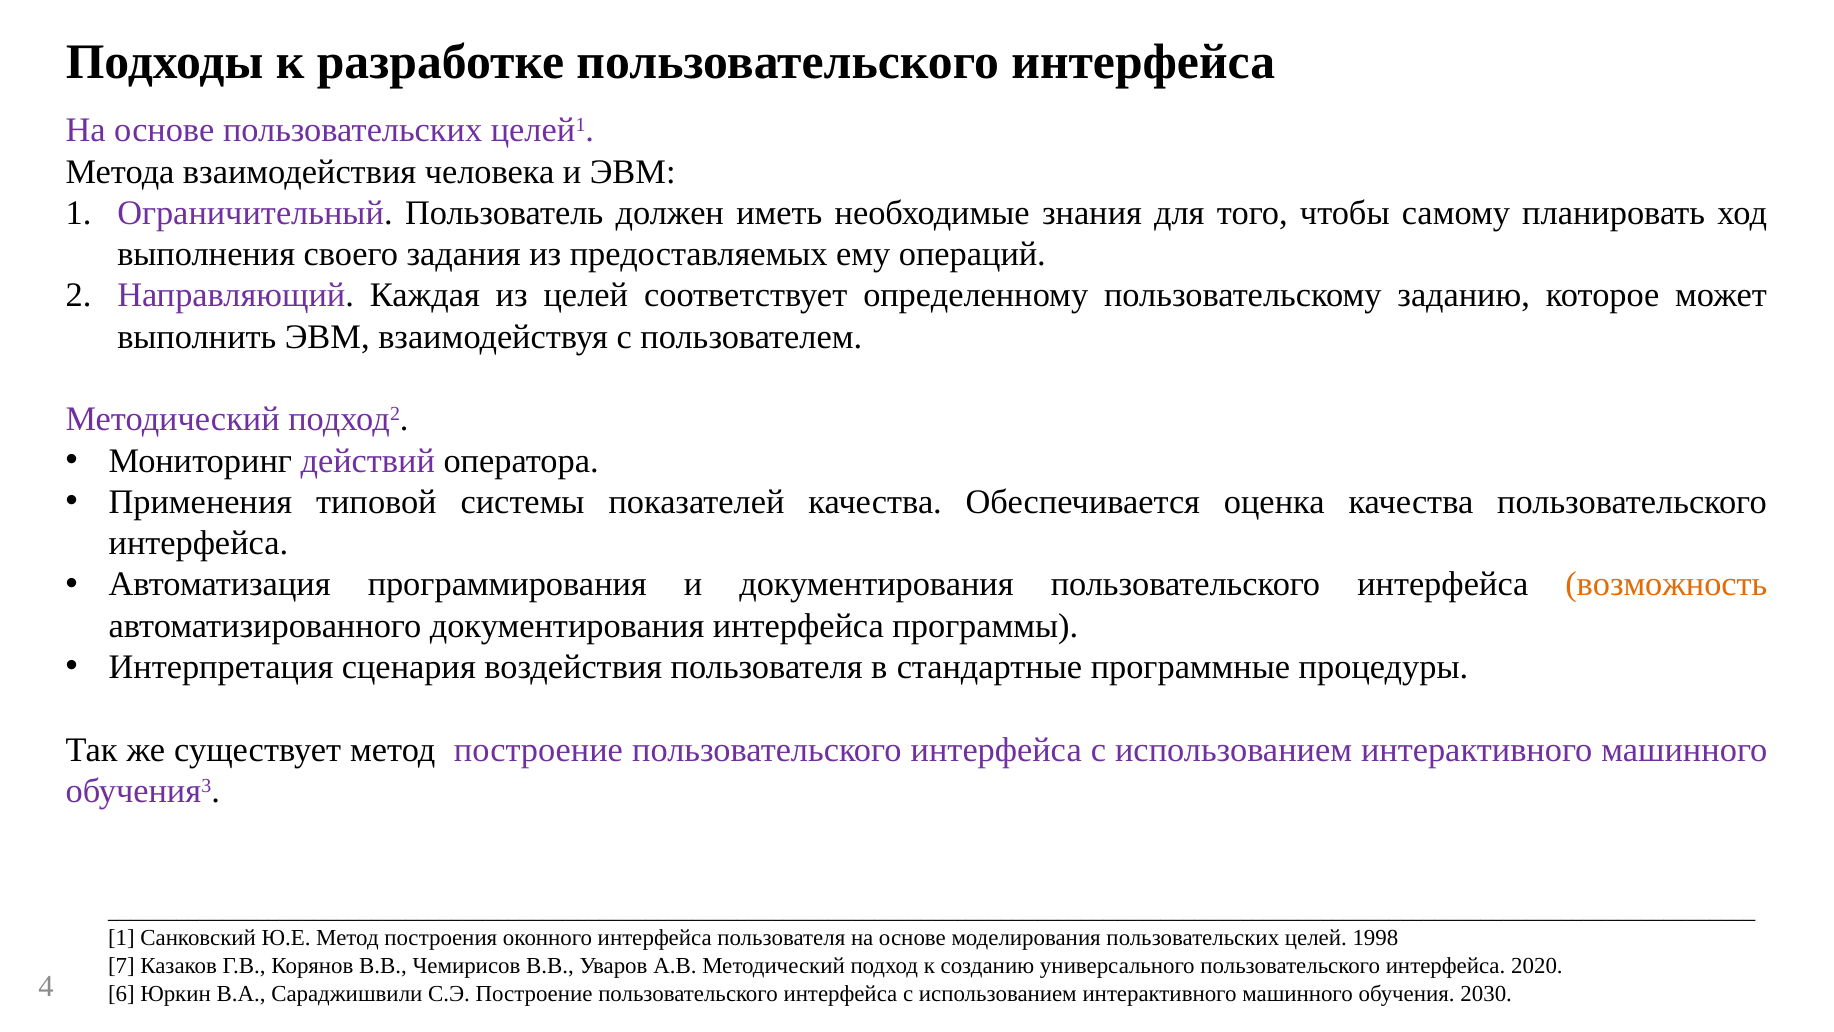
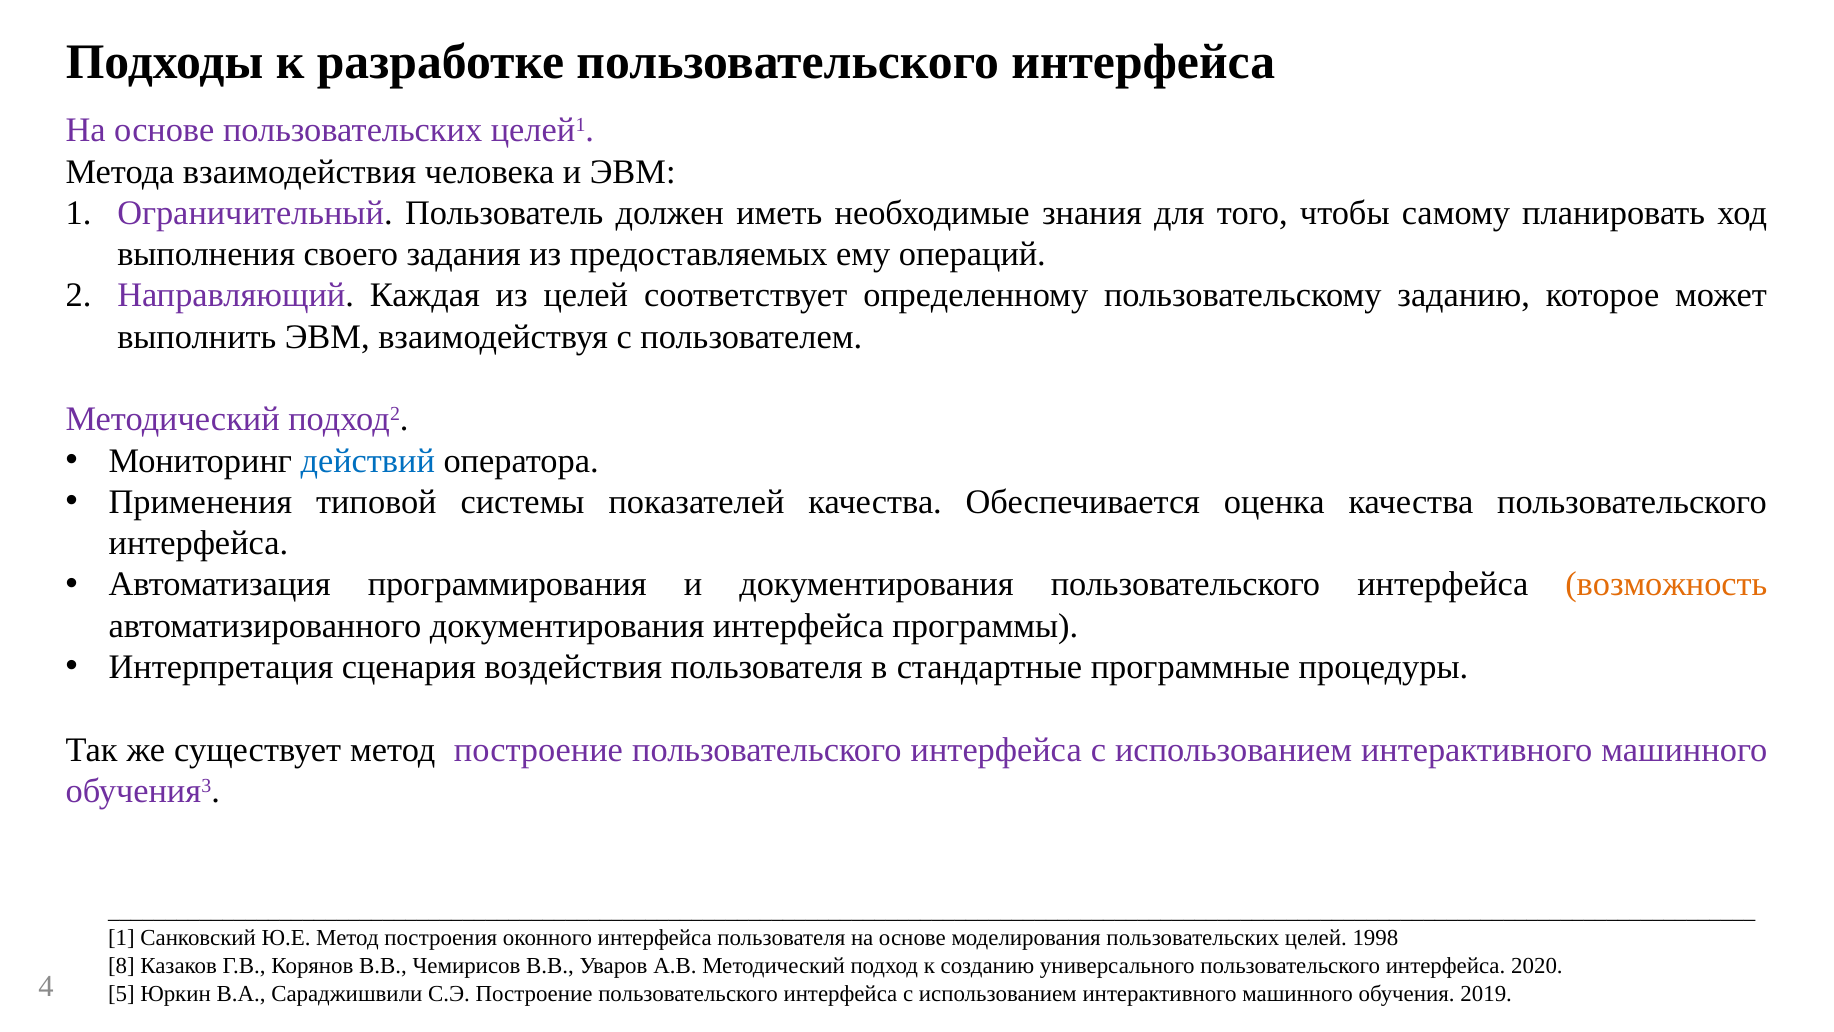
действий colour: purple -> blue
7: 7 -> 8
6: 6 -> 5
2030: 2030 -> 2019
